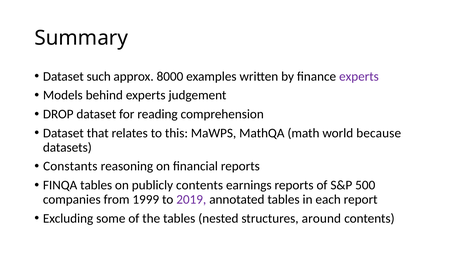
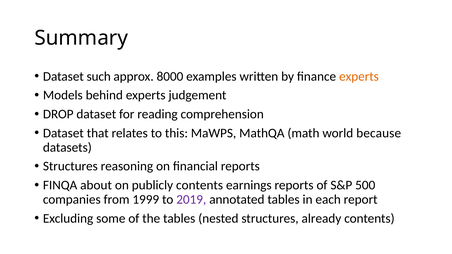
experts at (359, 76) colour: purple -> orange
Constants at (70, 166): Constants -> Structures
FINQA tables: tables -> about
around: around -> already
